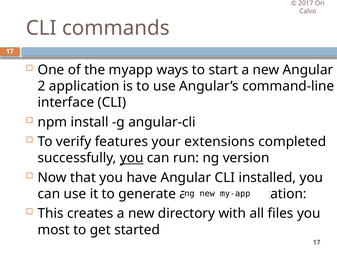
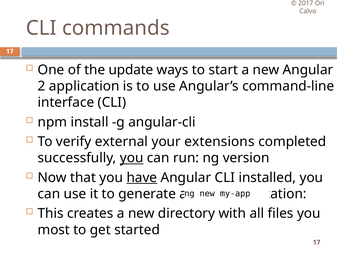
myapp: myapp -> update
features: features -> external
have underline: none -> present
